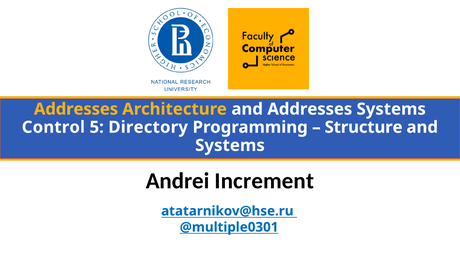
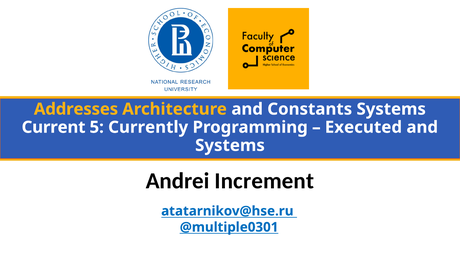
and Addresses: Addresses -> Constants
Control: Control -> Current
Directory: Directory -> Currently
Structure: Structure -> Executed
